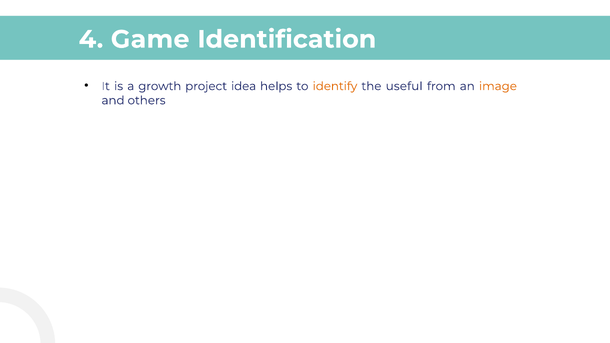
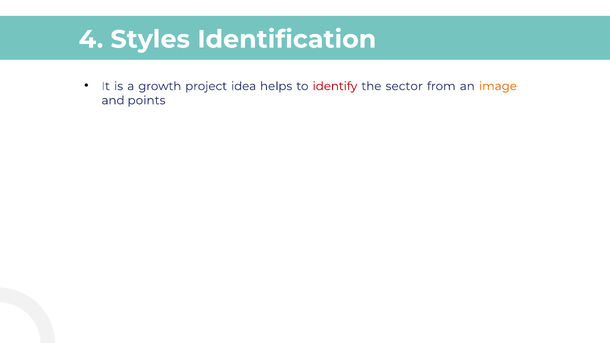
Game: Game -> Styles
identify colour: orange -> red
useful: useful -> sector
others: others -> points
